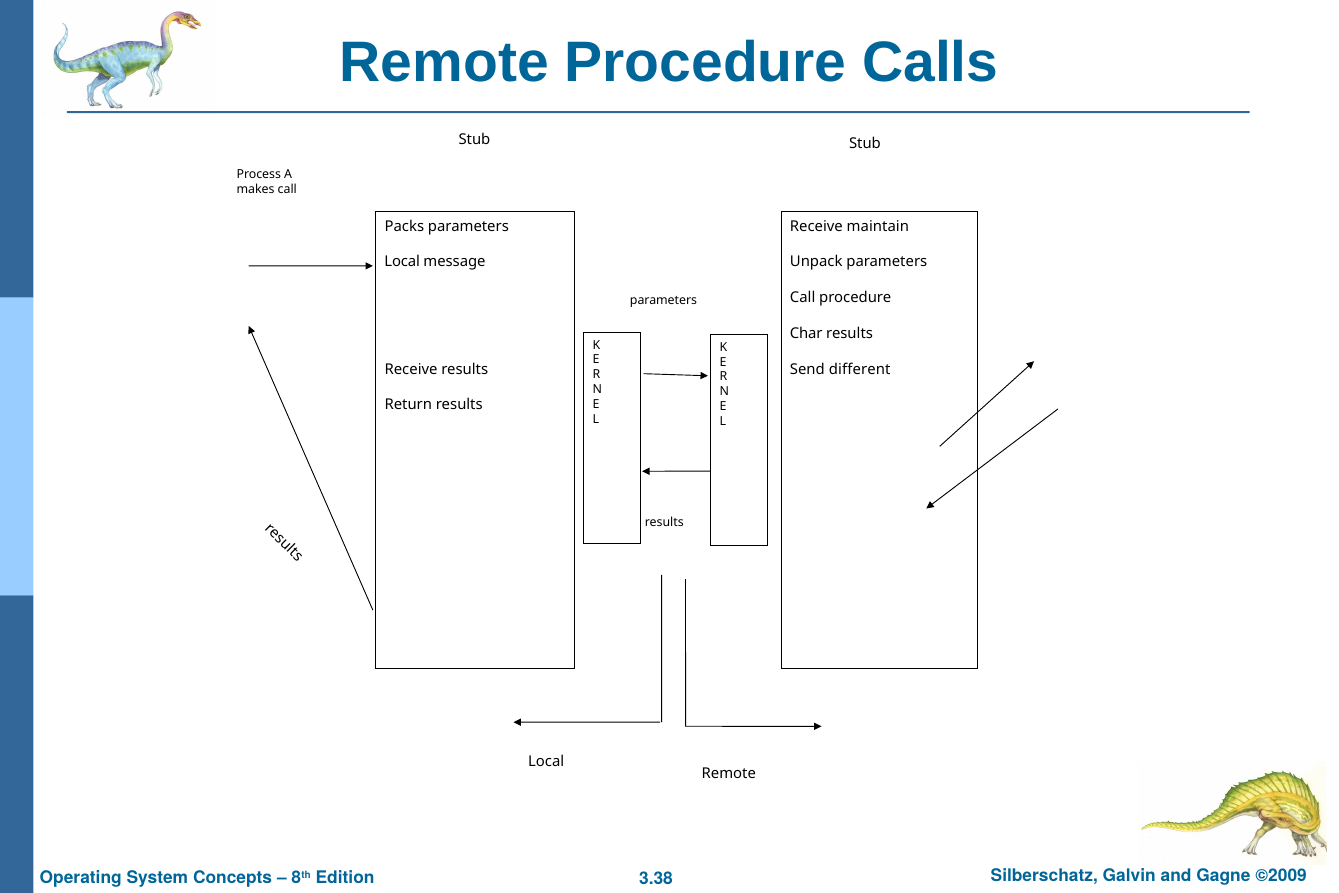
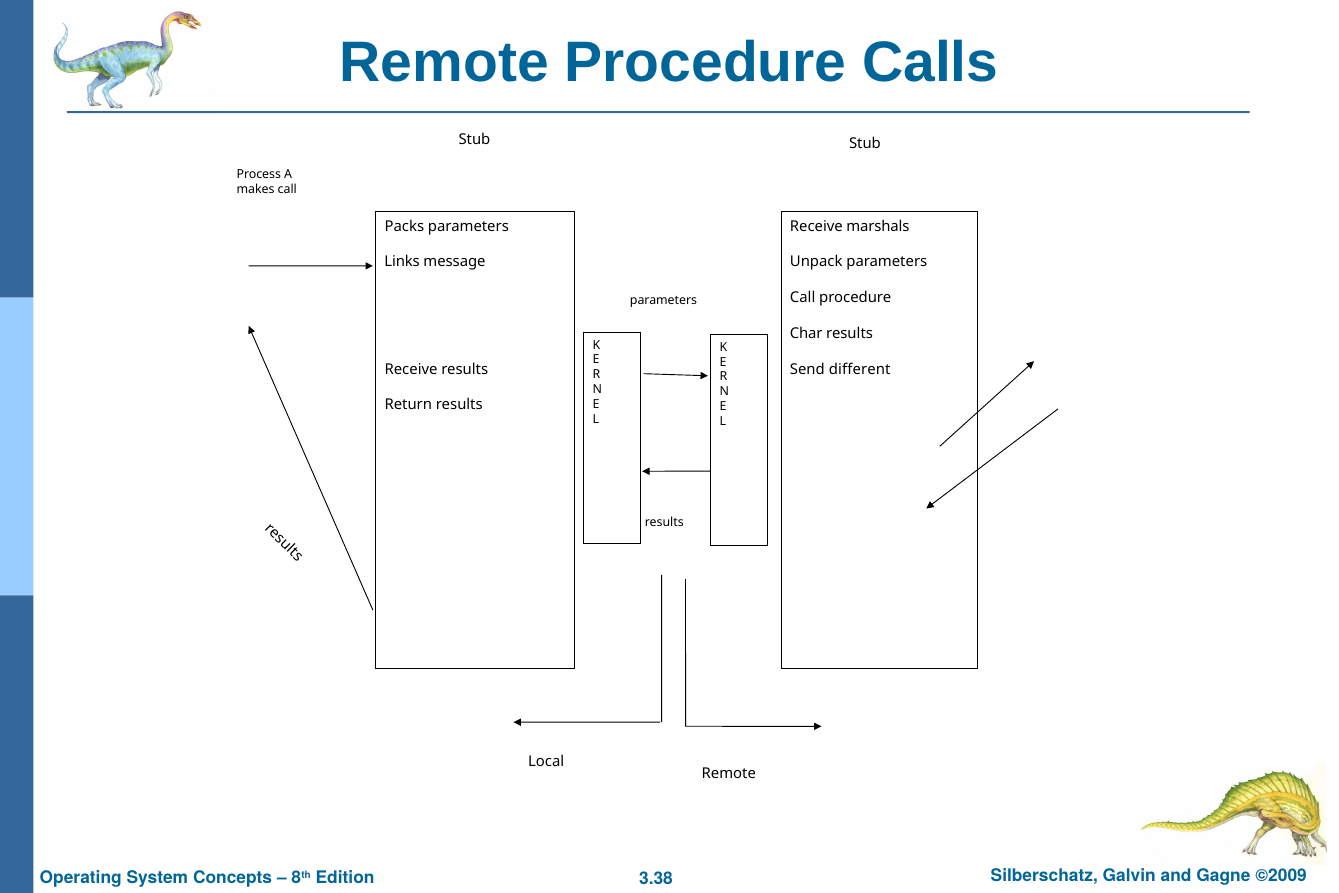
maintain: maintain -> marshals
Local at (402, 262): Local -> Links
